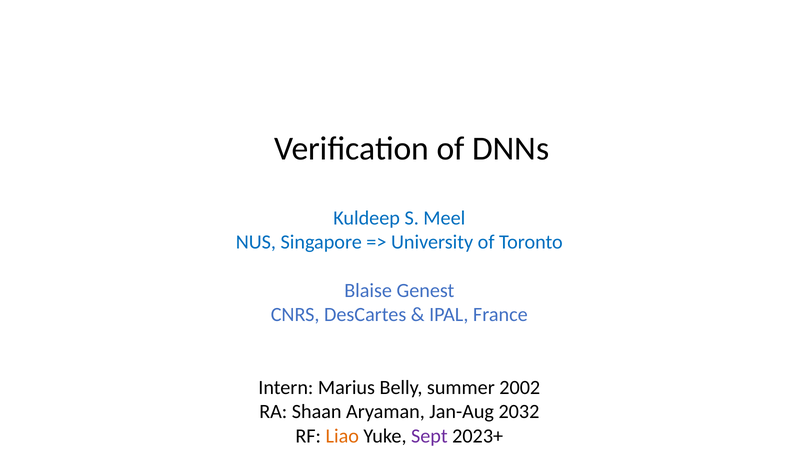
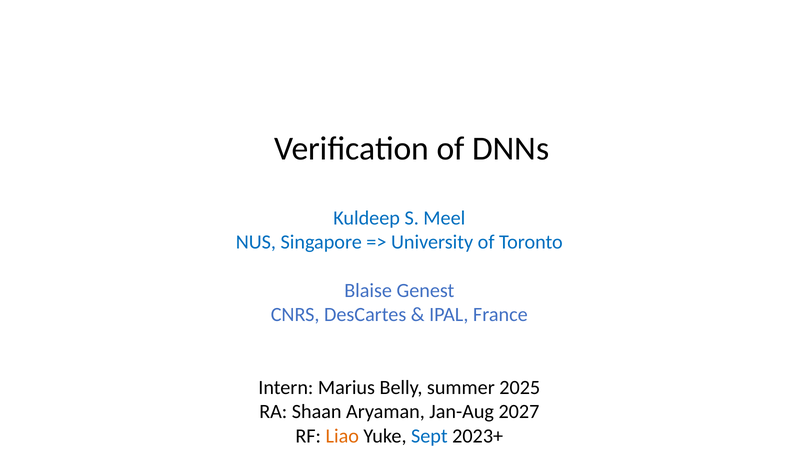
2002: 2002 -> 2025
2032: 2032 -> 2027
Sept colour: purple -> blue
